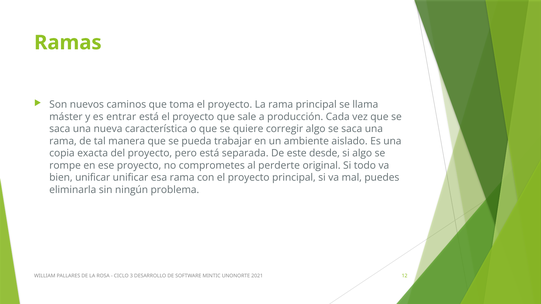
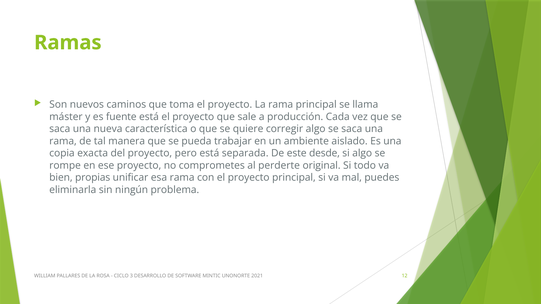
entrar: entrar -> fuente
bien unificar: unificar -> propias
